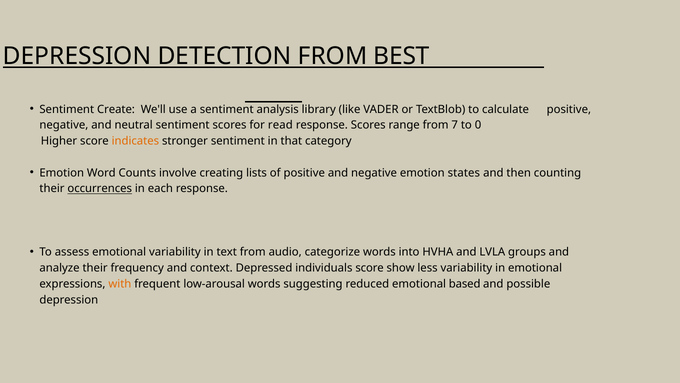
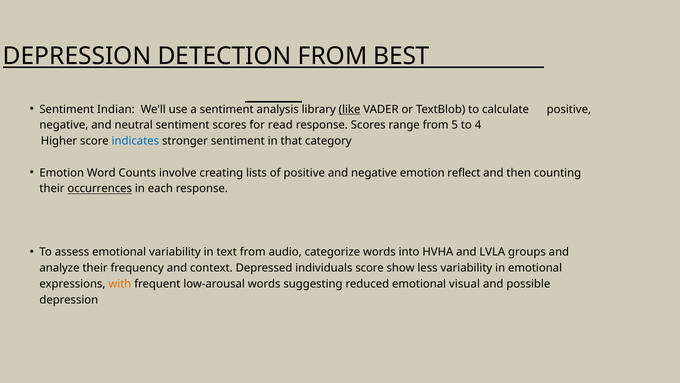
Create: Create -> Indian
like underline: none -> present
7: 7 -> 5
0: 0 -> 4
indicates colour: orange -> blue
states: states -> reflect
based: based -> visual
